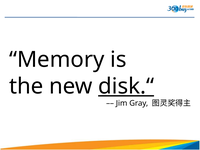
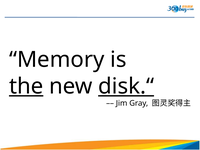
the underline: none -> present
